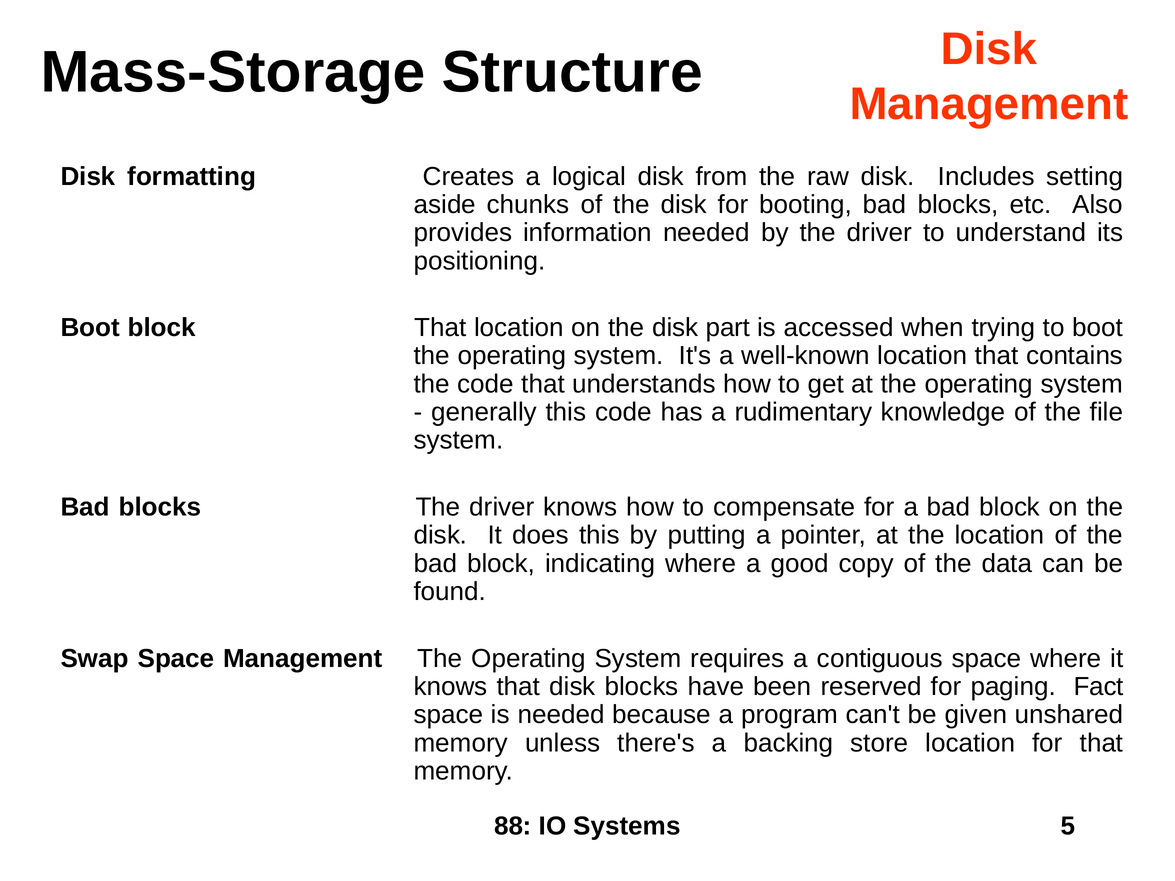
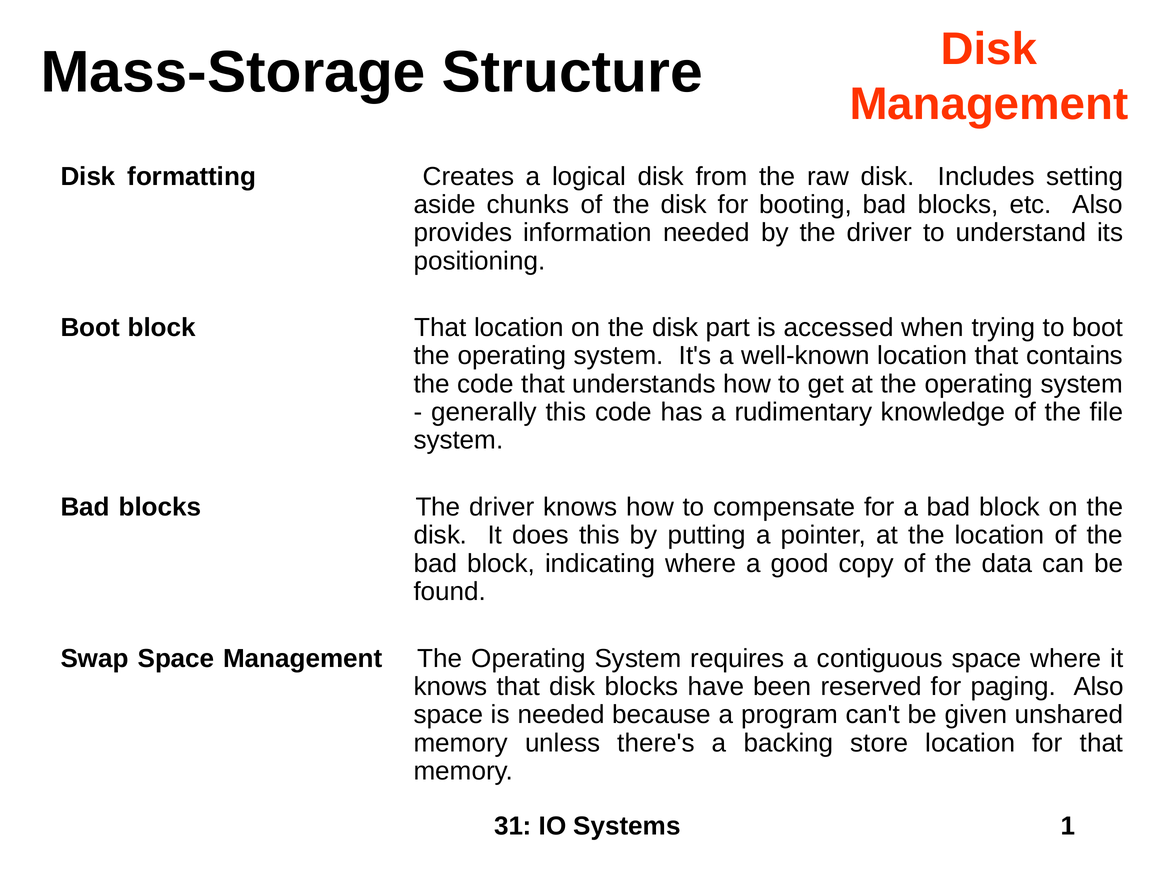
paging Fact: Fact -> Also
88: 88 -> 31
5: 5 -> 1
